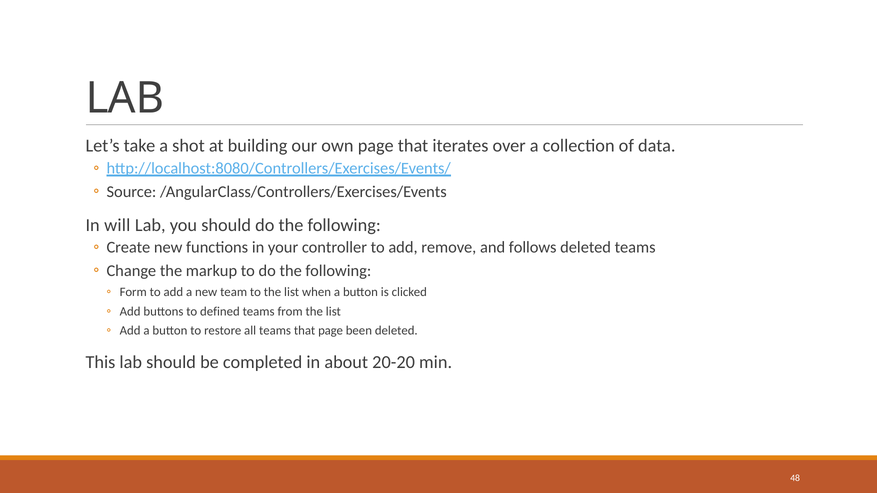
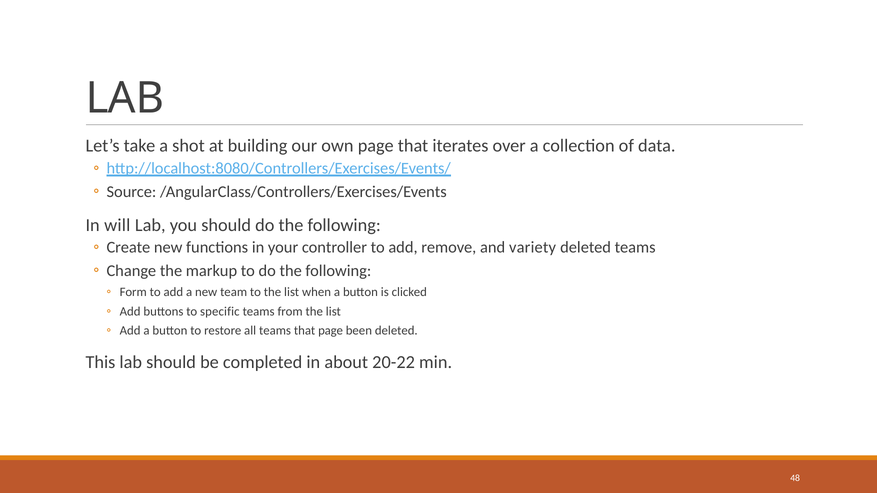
follows: follows -> variety
defined: defined -> specific
20-20: 20-20 -> 20-22
